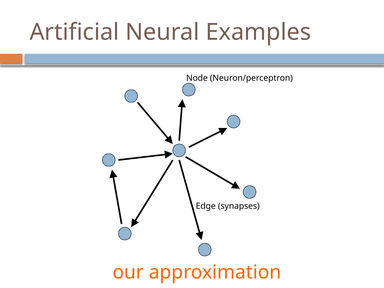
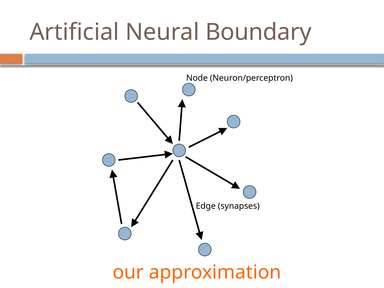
Examples: Examples -> Boundary
